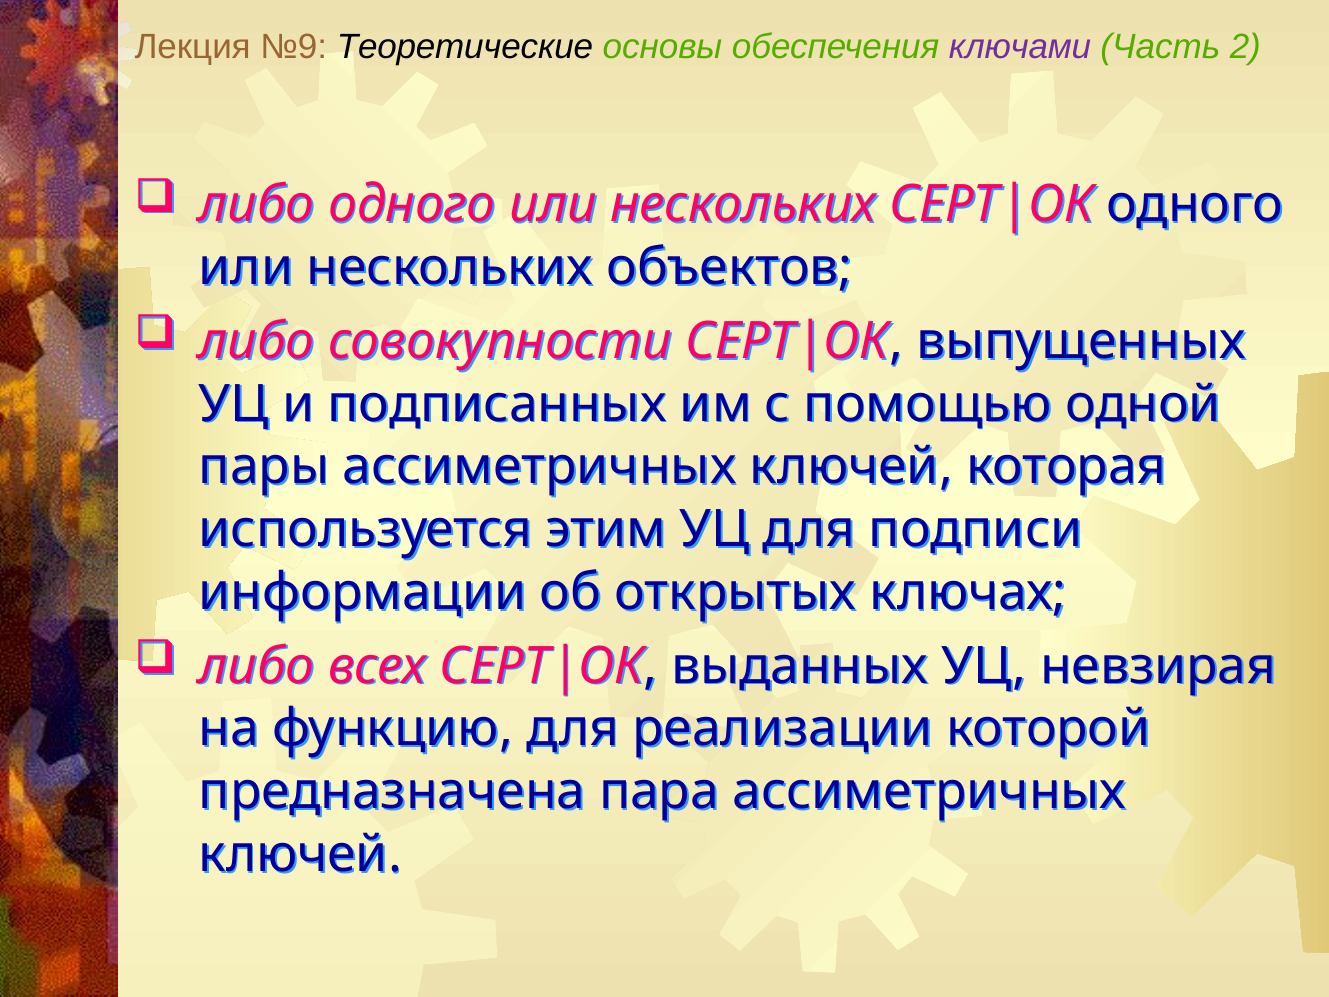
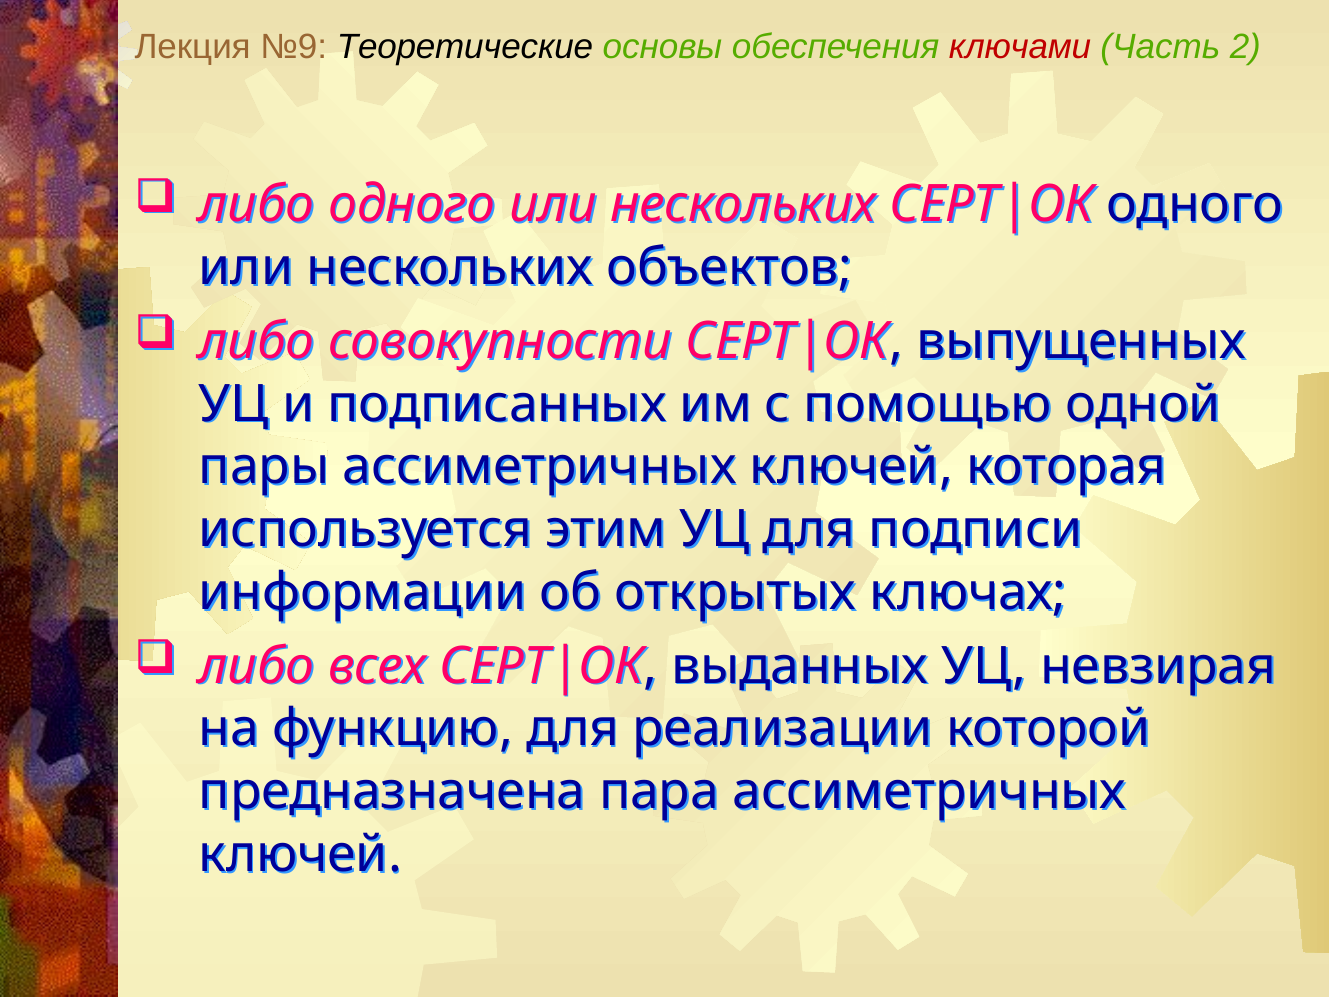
ключами colour: purple -> red
